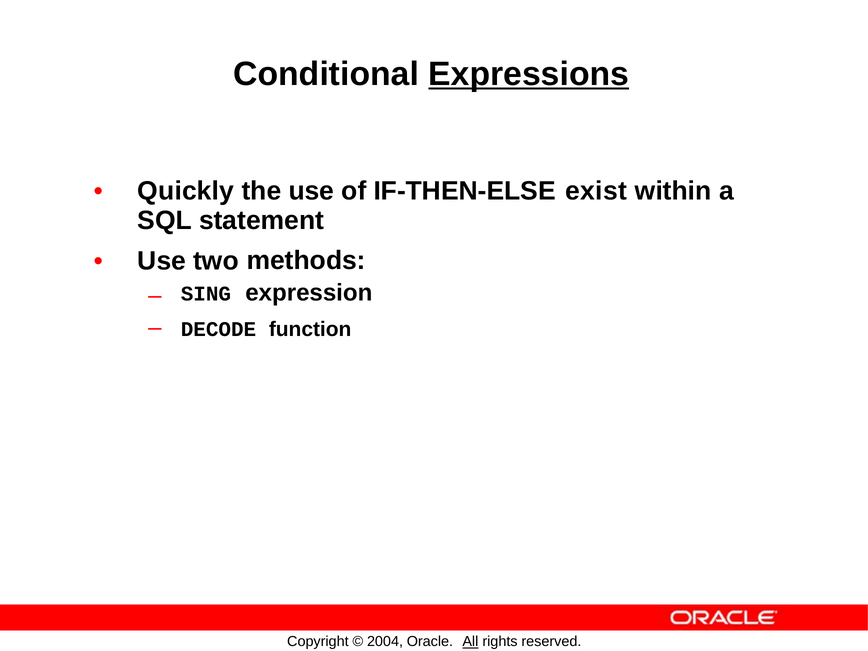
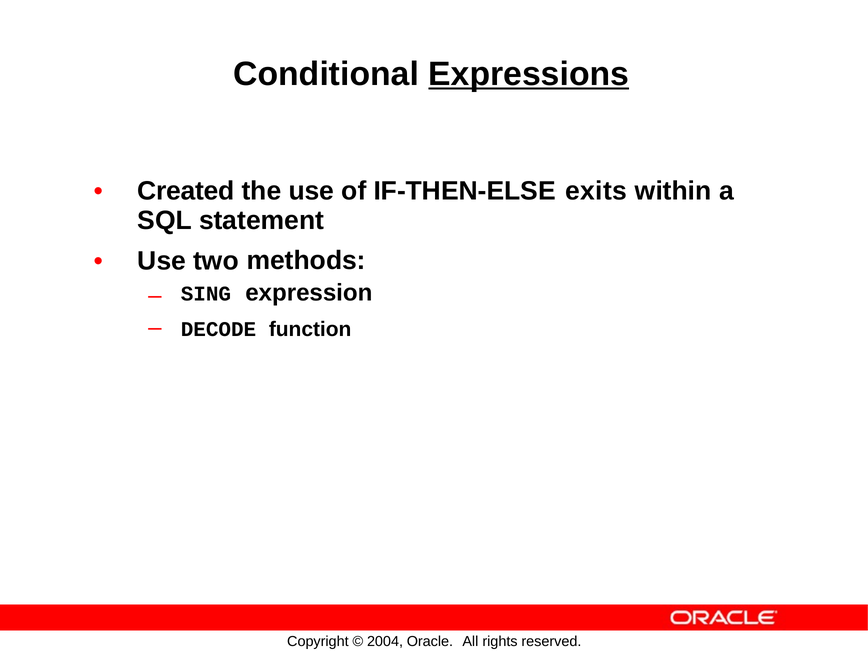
Quickly: Quickly -> Created
exist: exist -> exits
All underline: present -> none
